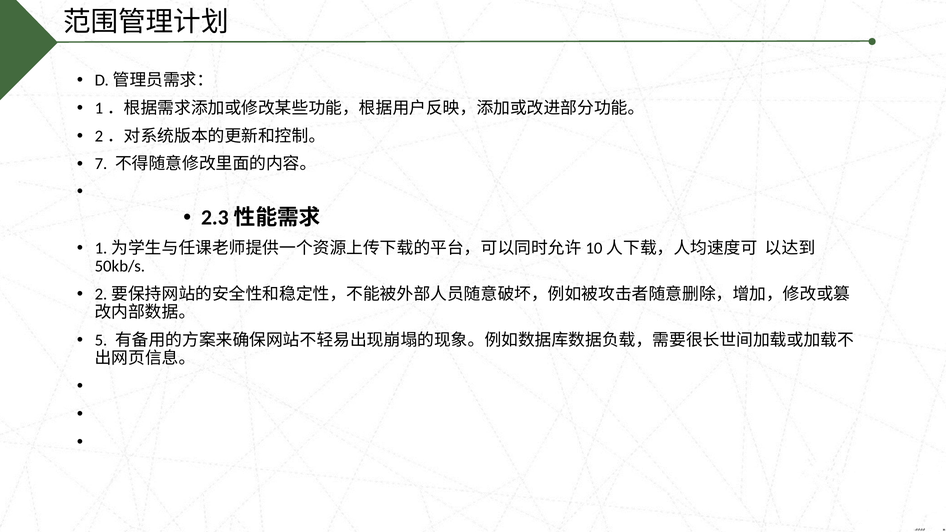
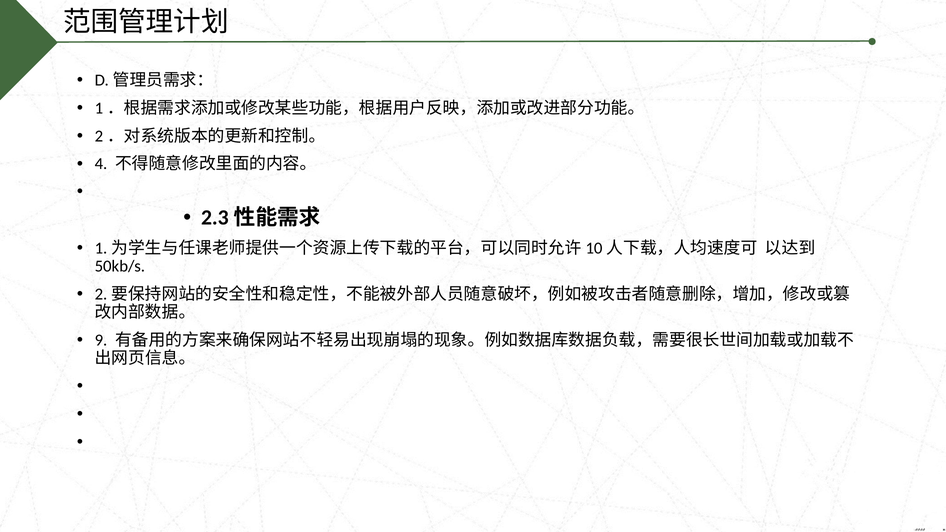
7: 7 -> 4
5: 5 -> 9
